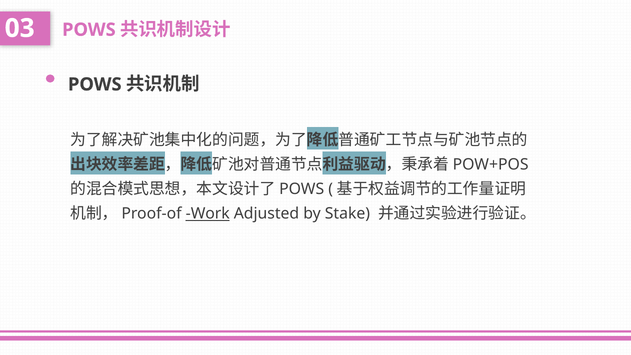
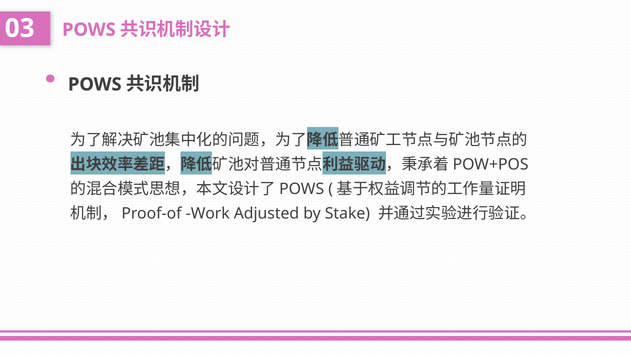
Work underline: present -> none
